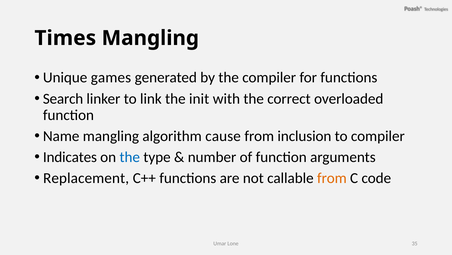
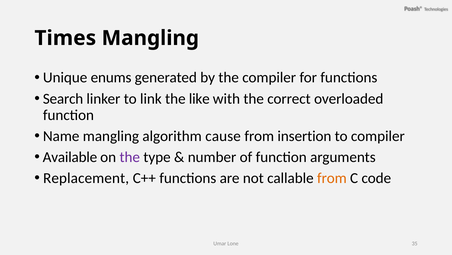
games: games -> enums
init: init -> like
inclusion: inclusion -> insertion
Indicates: Indicates -> Available
the at (130, 157) colour: blue -> purple
